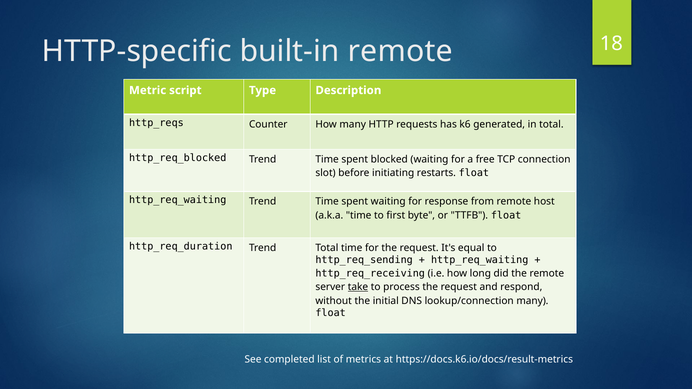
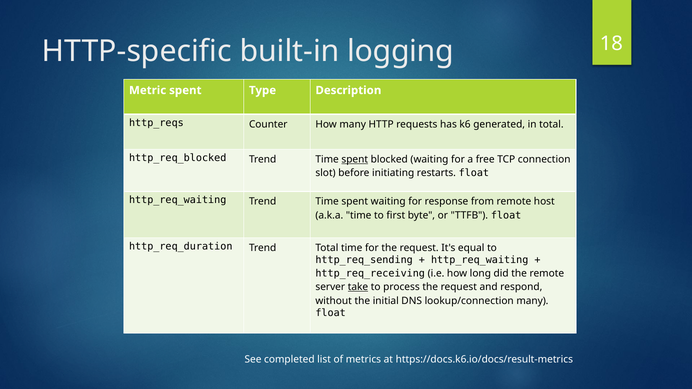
built-in remote: remote -> logging
Metric script: script -> spent
spent at (355, 159) underline: none -> present
